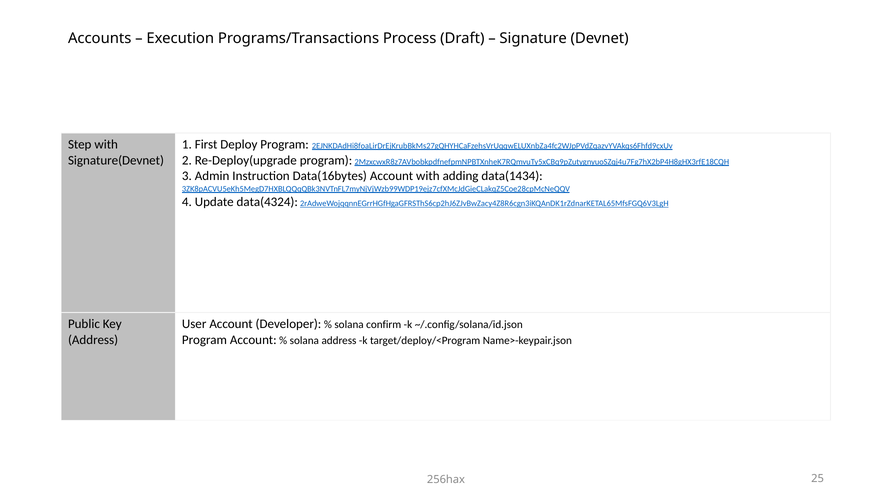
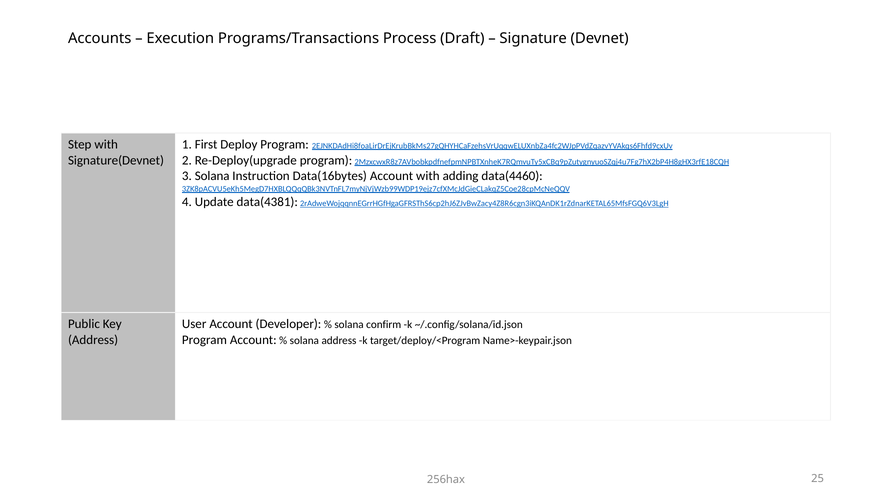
3 Admin: Admin -> Solana
data(1434: data(1434 -> data(4460
data(4324: data(4324 -> data(4381
